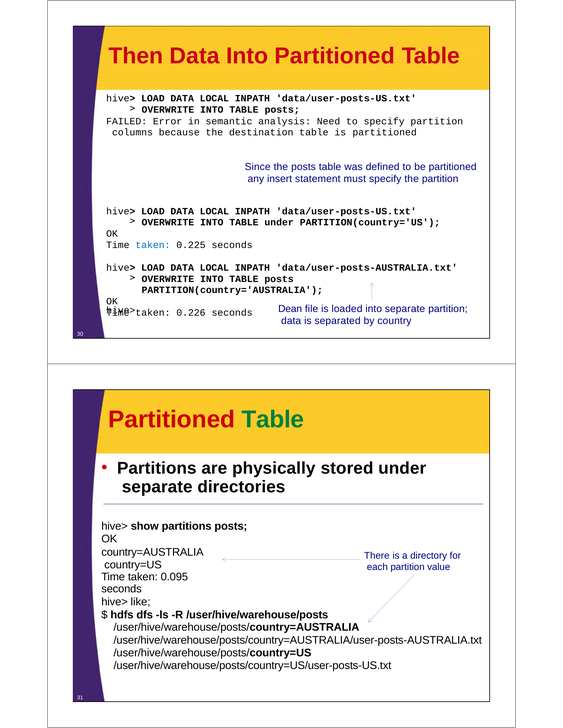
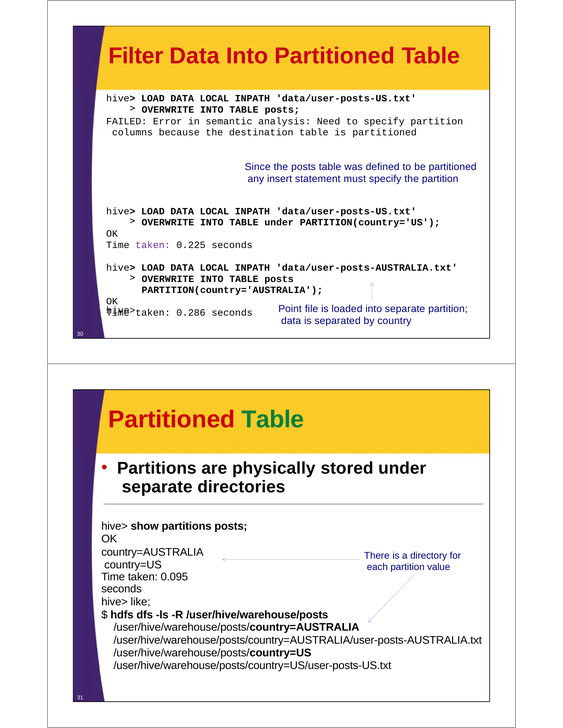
Then: Then -> Filter
taken at (153, 245) colour: blue -> purple
0.226: 0.226 -> 0.286
Dean: Dean -> Point
